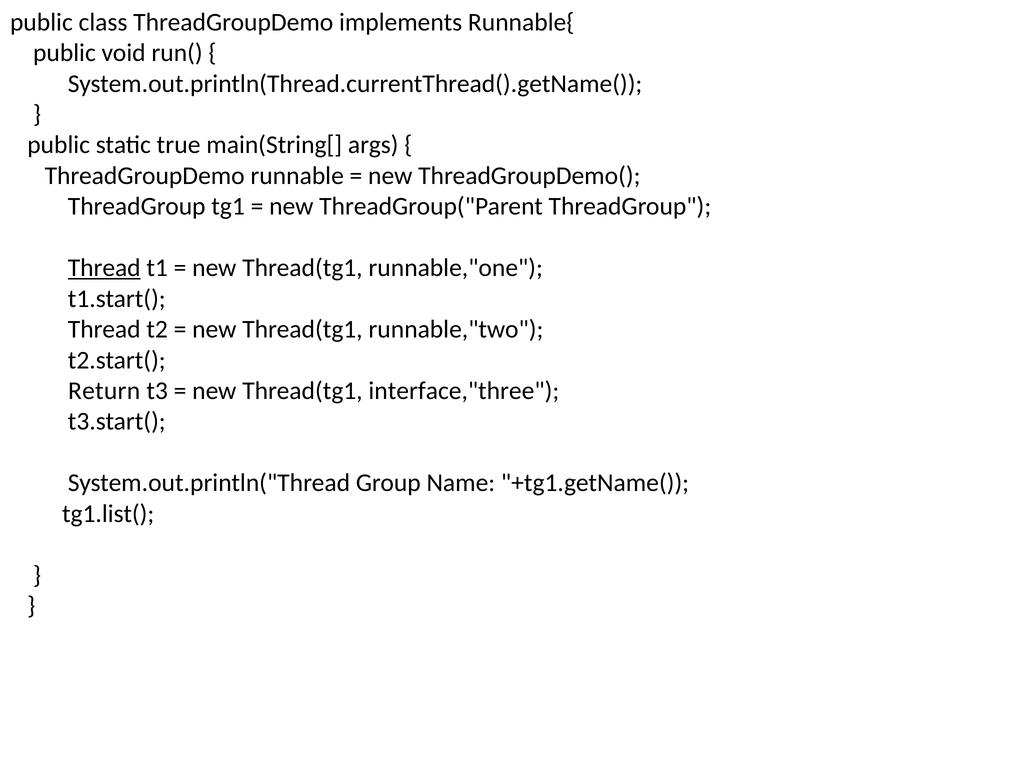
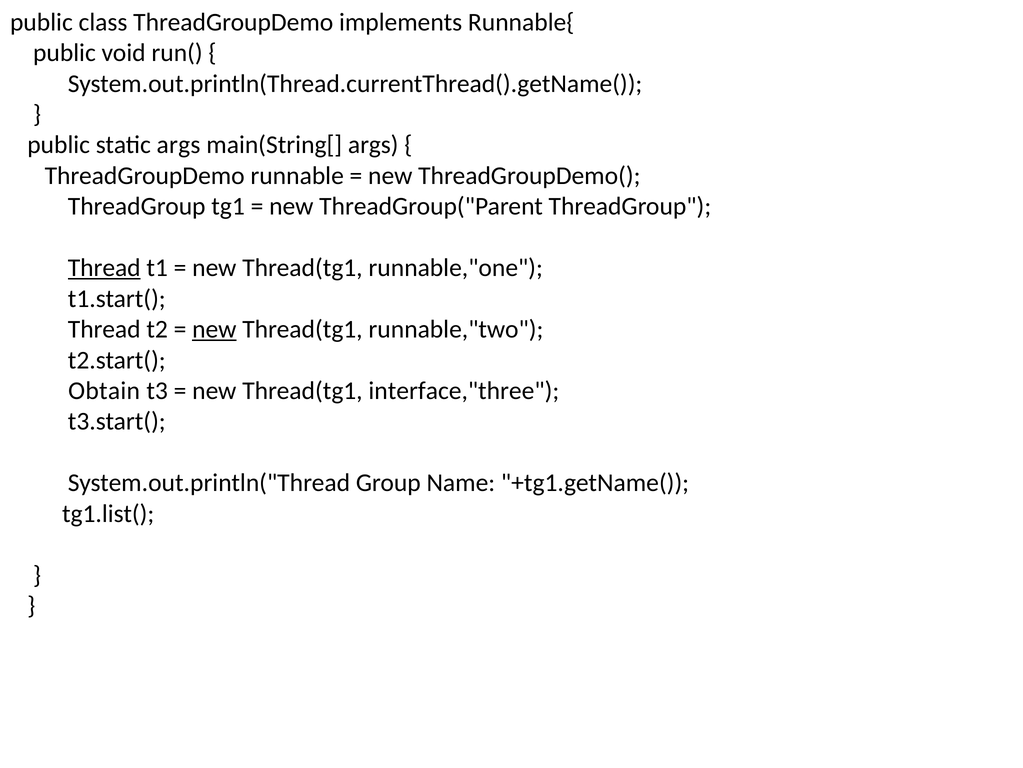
static true: true -> args
new at (214, 329) underline: none -> present
Return: Return -> Obtain
